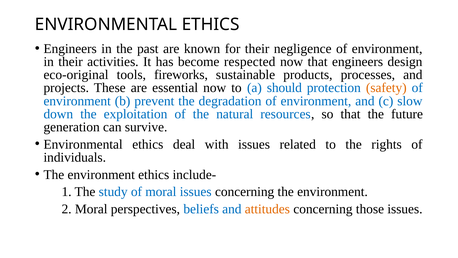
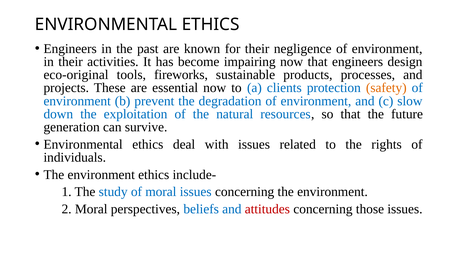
respected: respected -> impairing
should: should -> clients
attitudes colour: orange -> red
